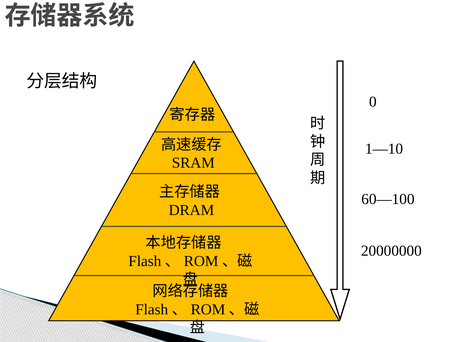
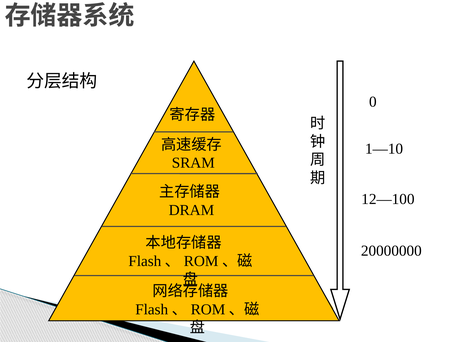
60—100: 60—100 -> 12—100
